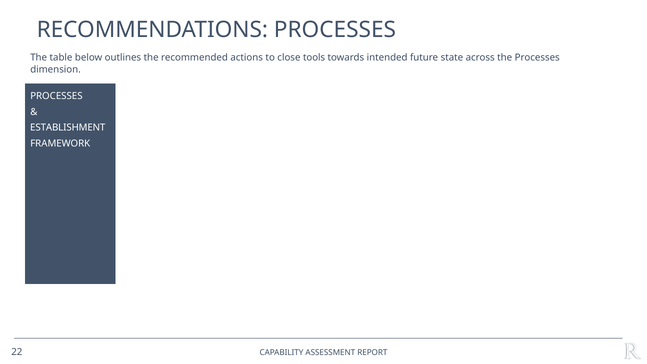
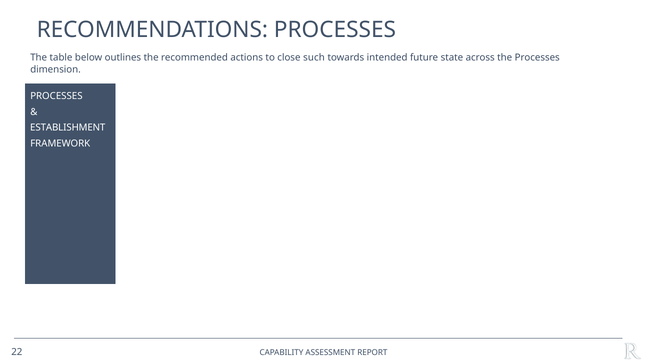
tools: tools -> such
